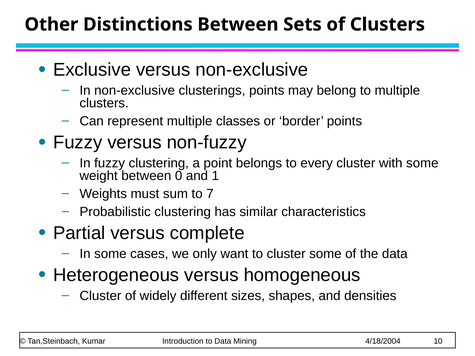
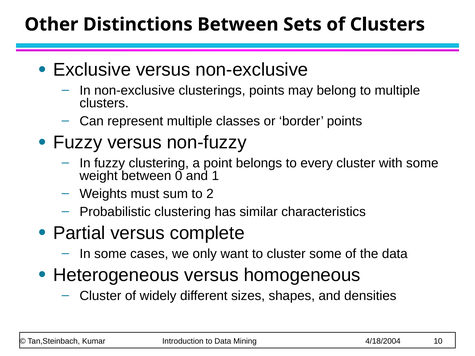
7: 7 -> 2
